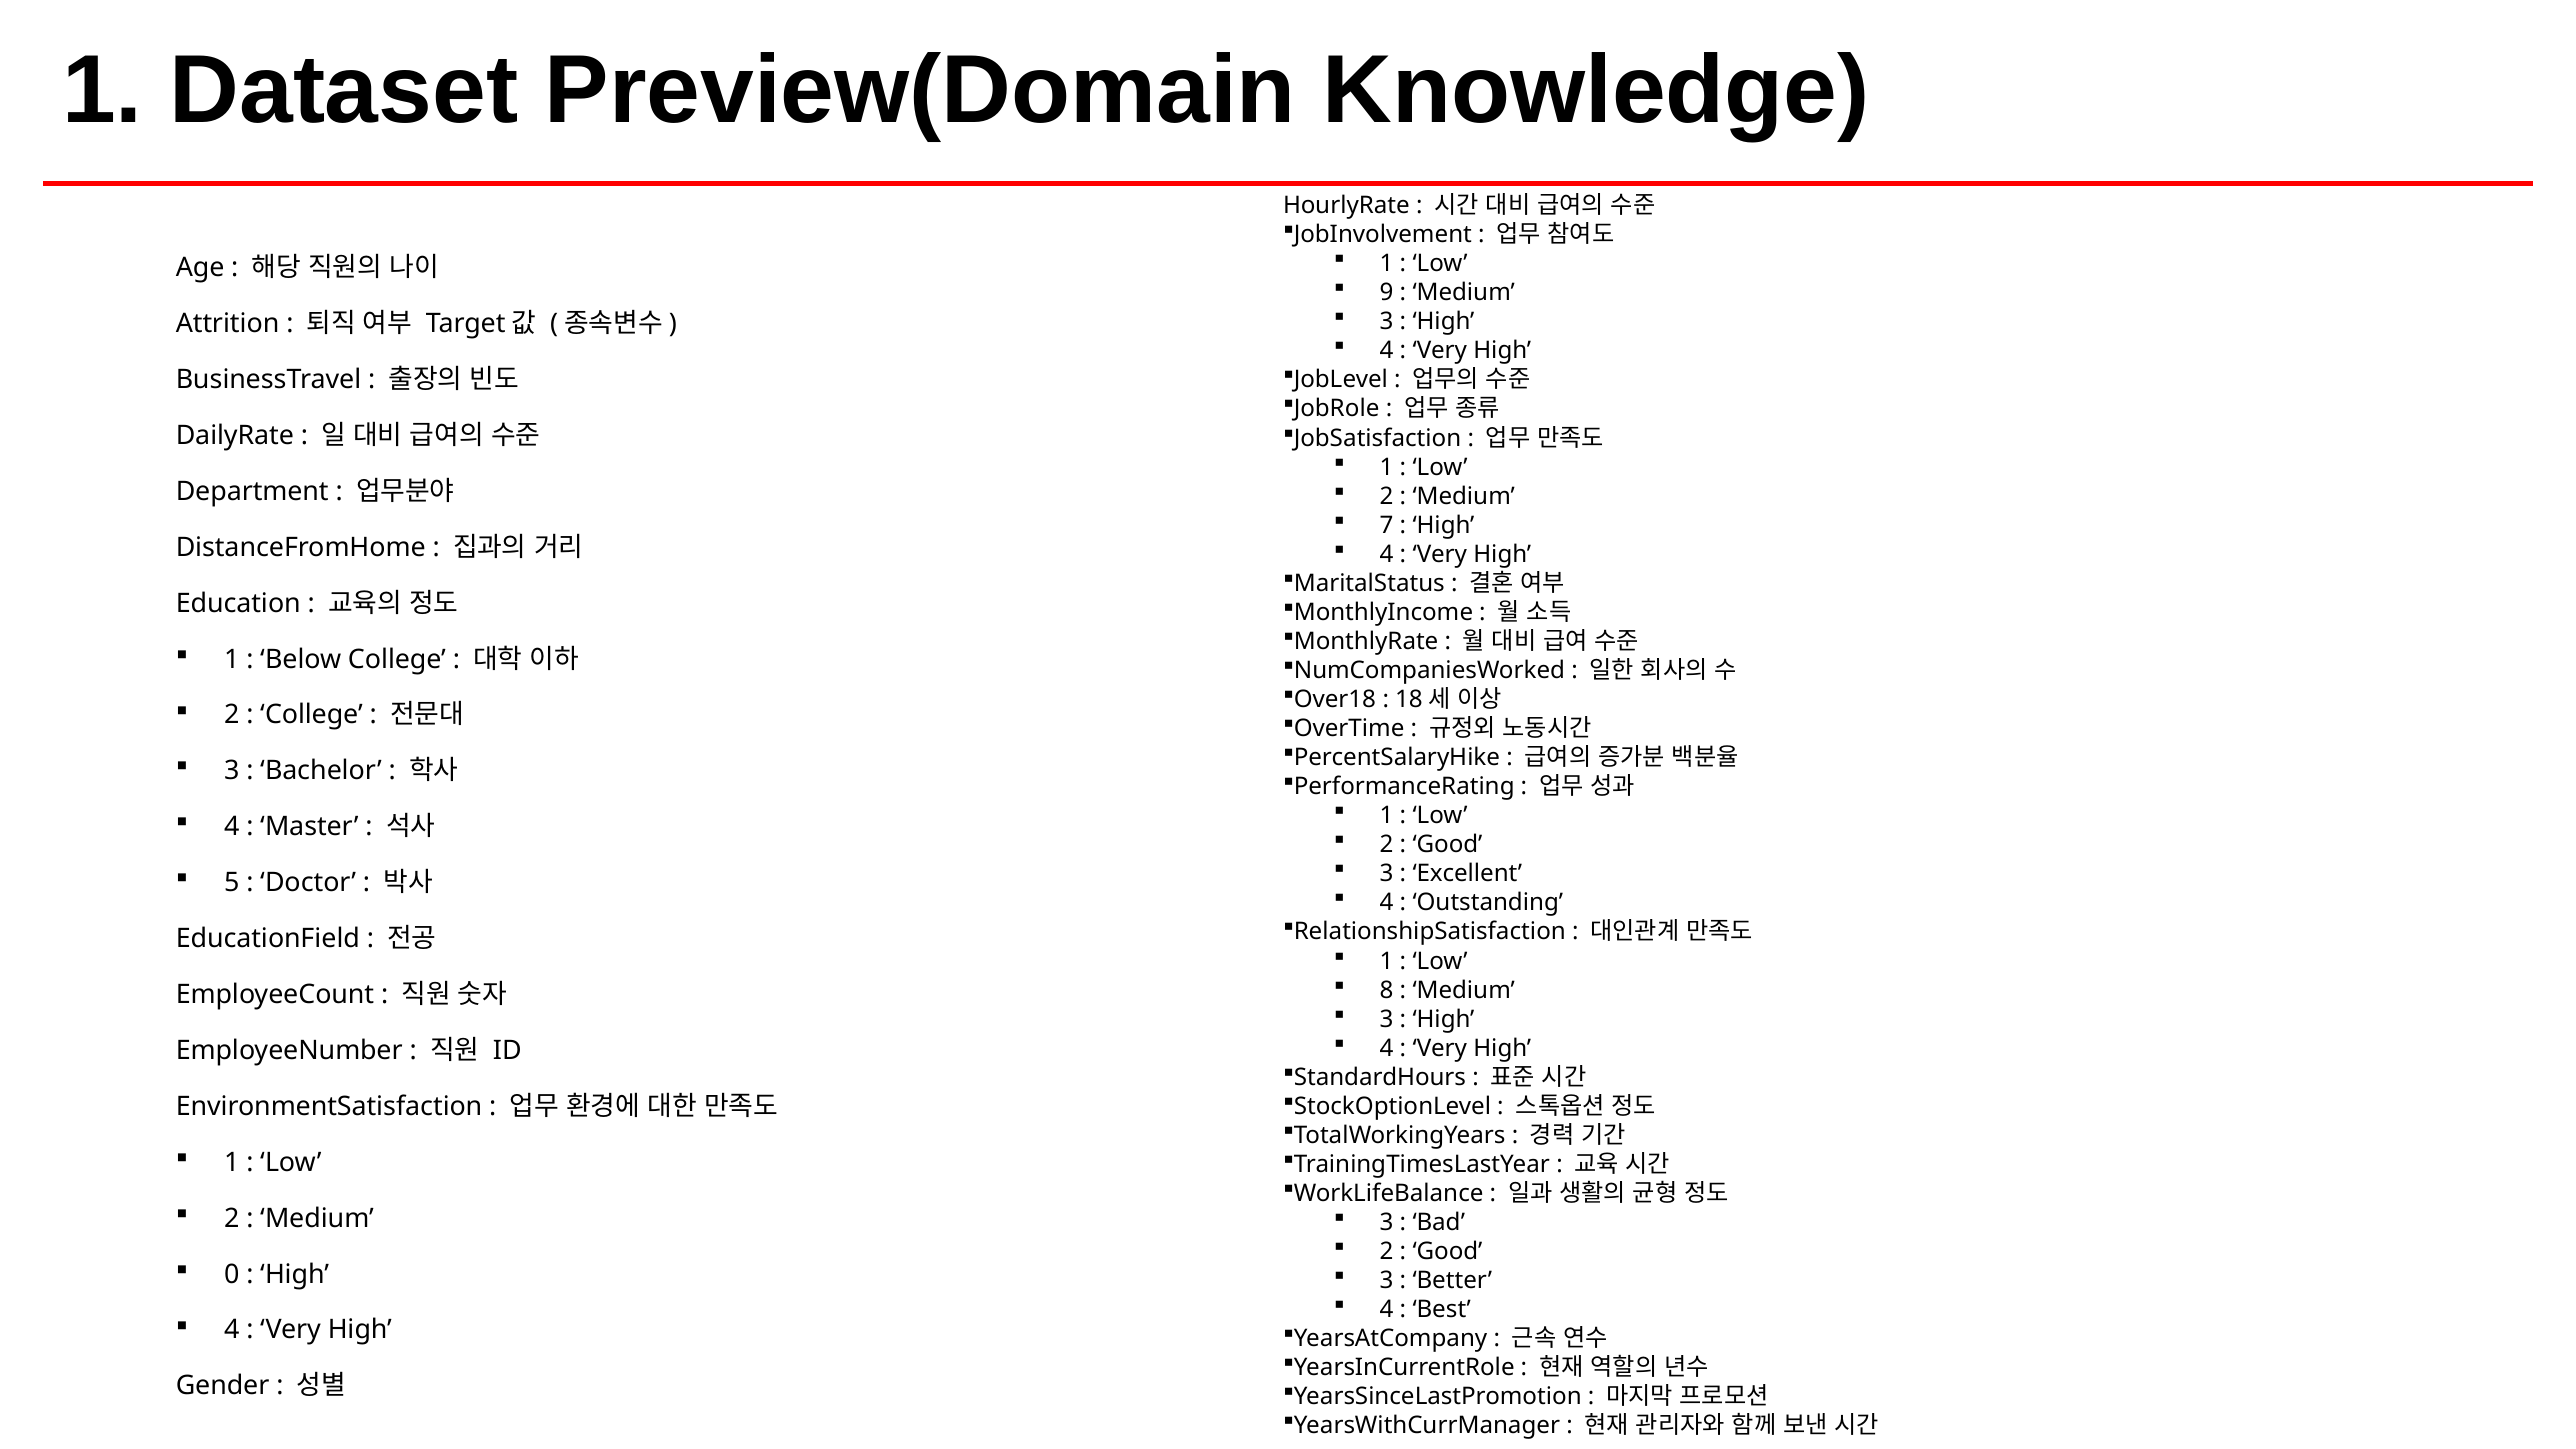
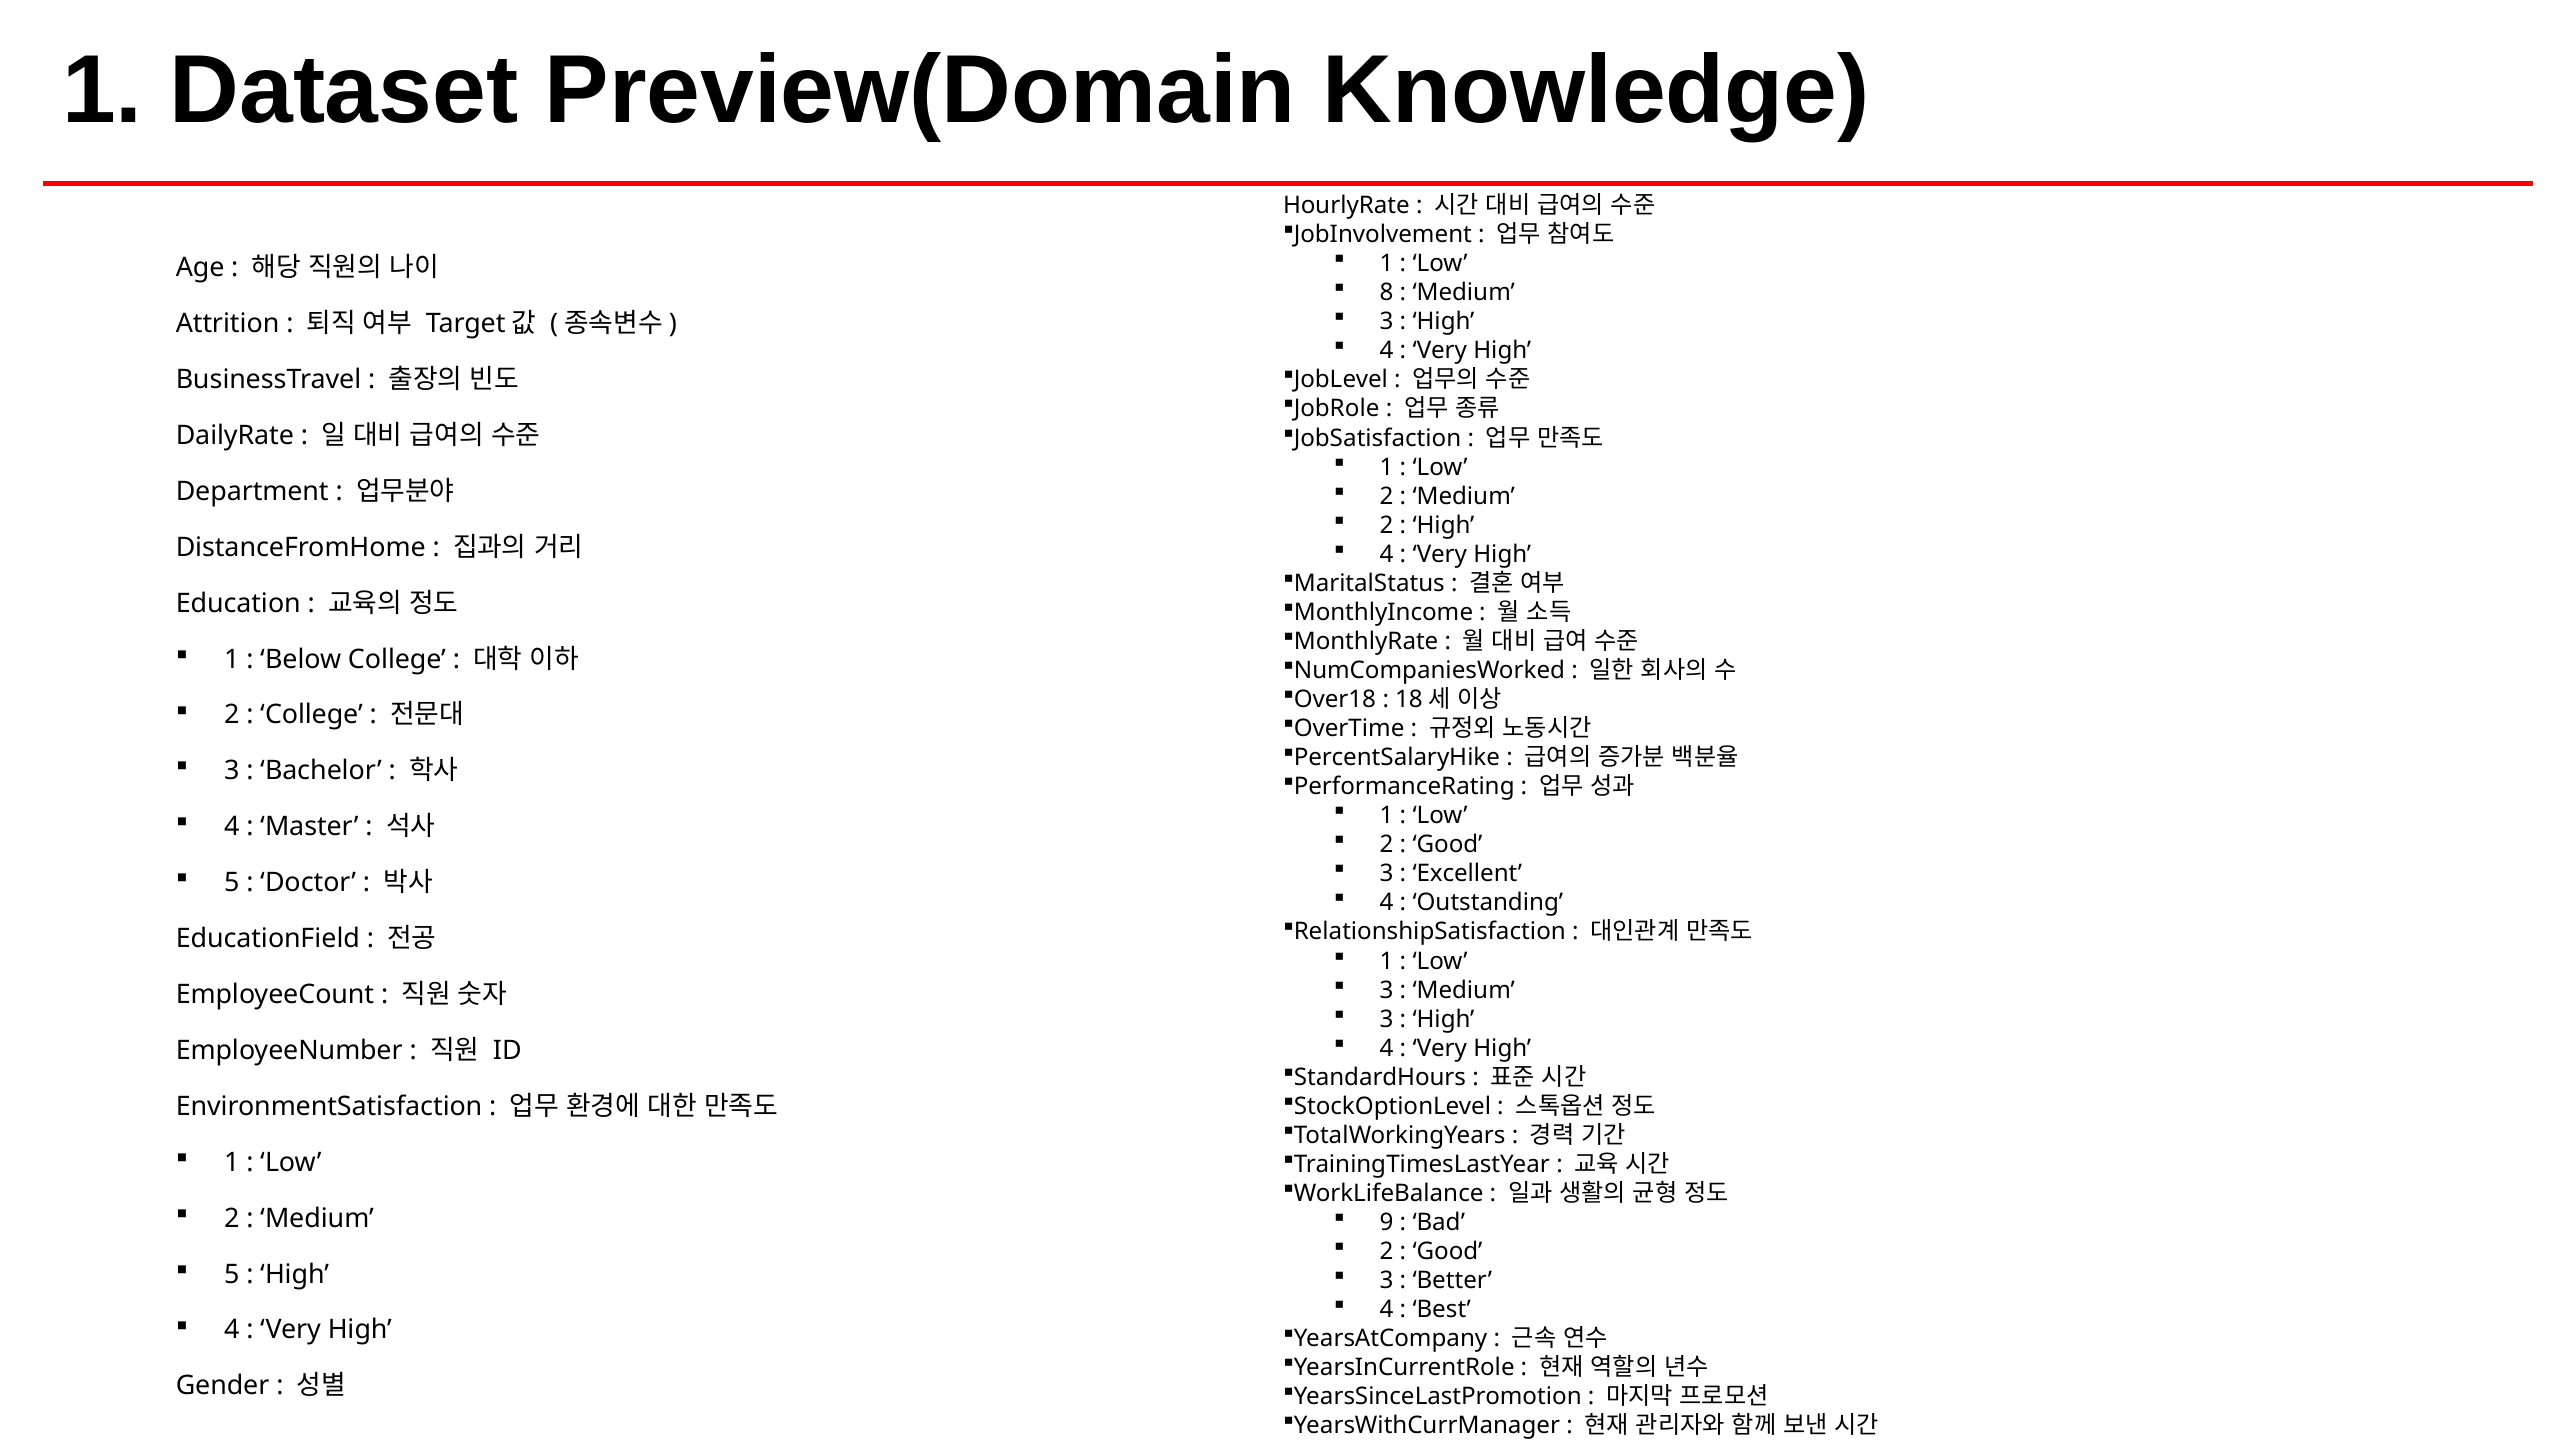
9: 9 -> 8
7 at (1387, 525): 7 -> 2
8 at (1387, 990): 8 -> 3
3 at (1387, 1223): 3 -> 9
0 at (232, 1274): 0 -> 5
